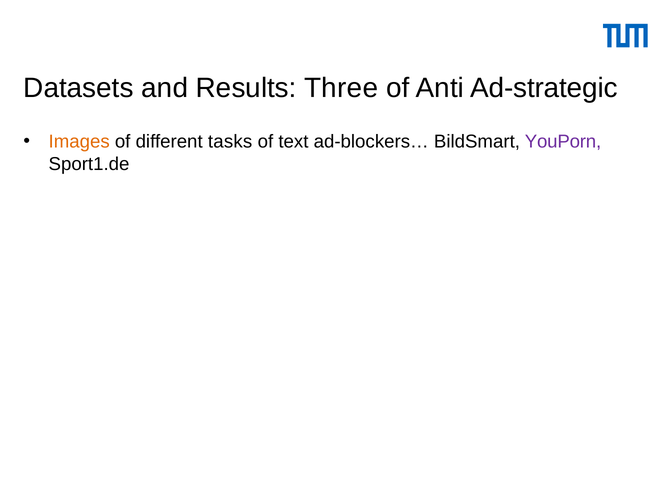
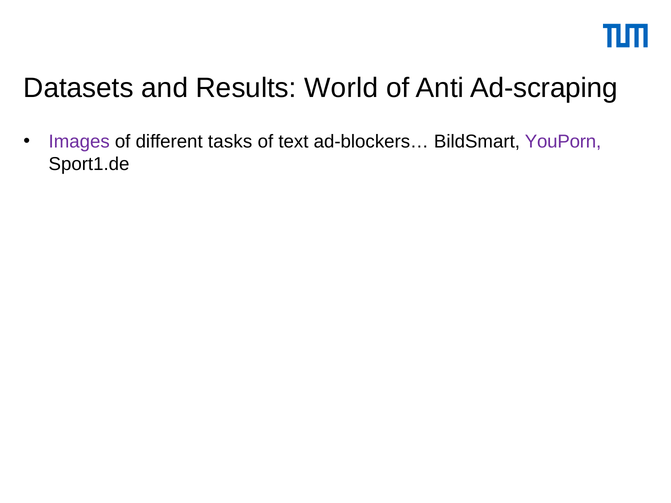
Three: Three -> World
Ad-strategic: Ad-strategic -> Ad-scraping
Images colour: orange -> purple
